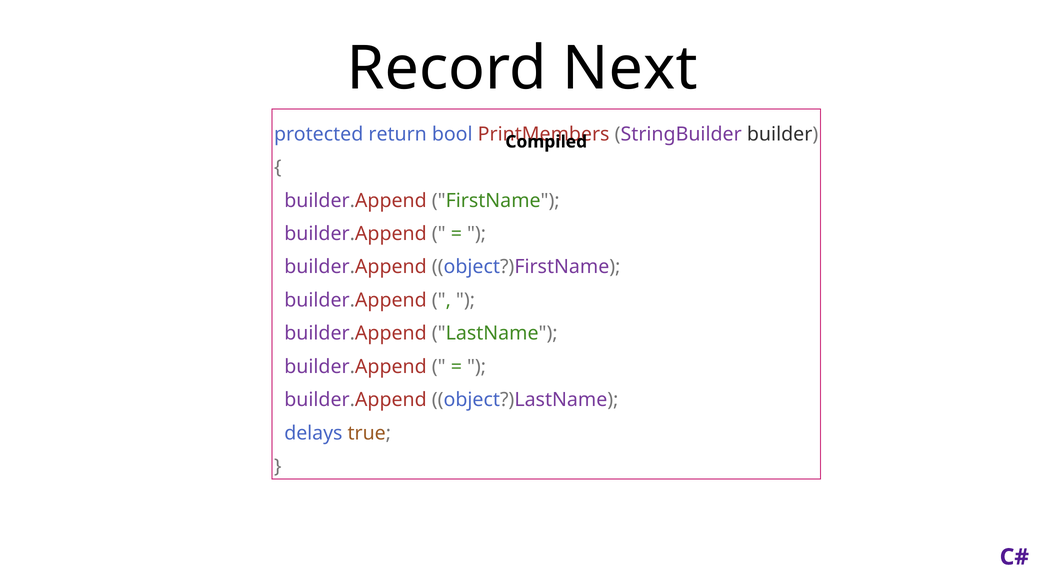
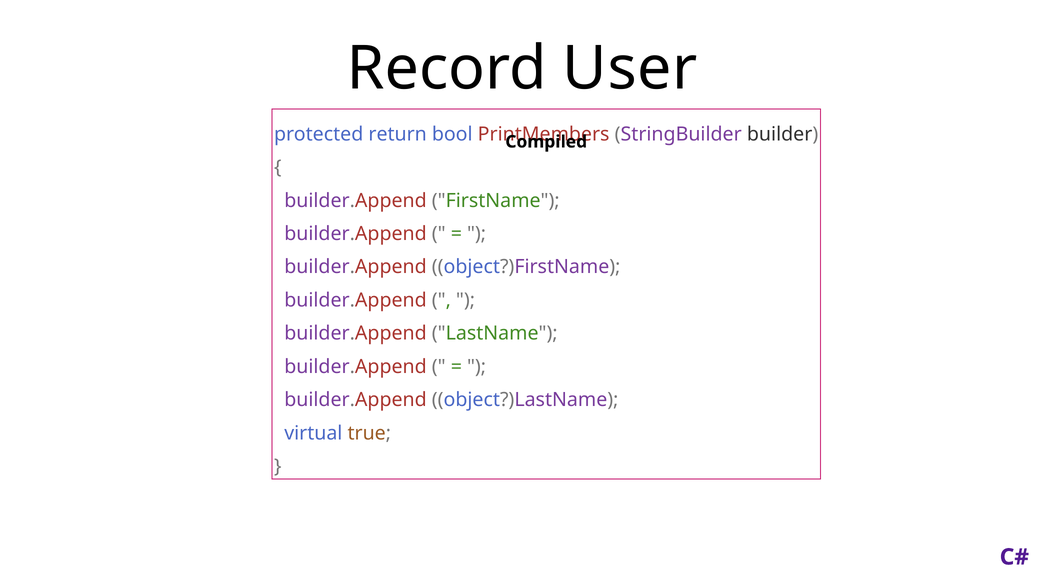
Next: Next -> User
delays: delays -> virtual
